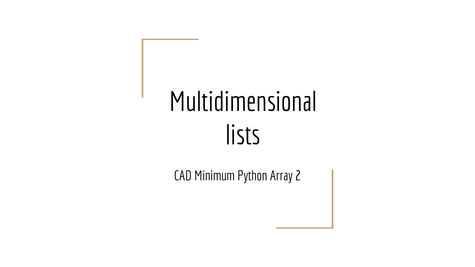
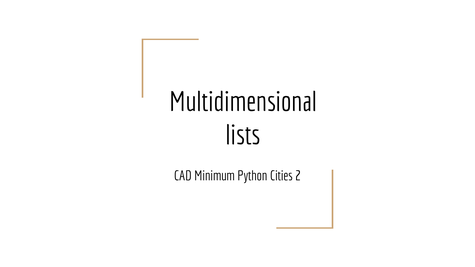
Array: Array -> Cities
